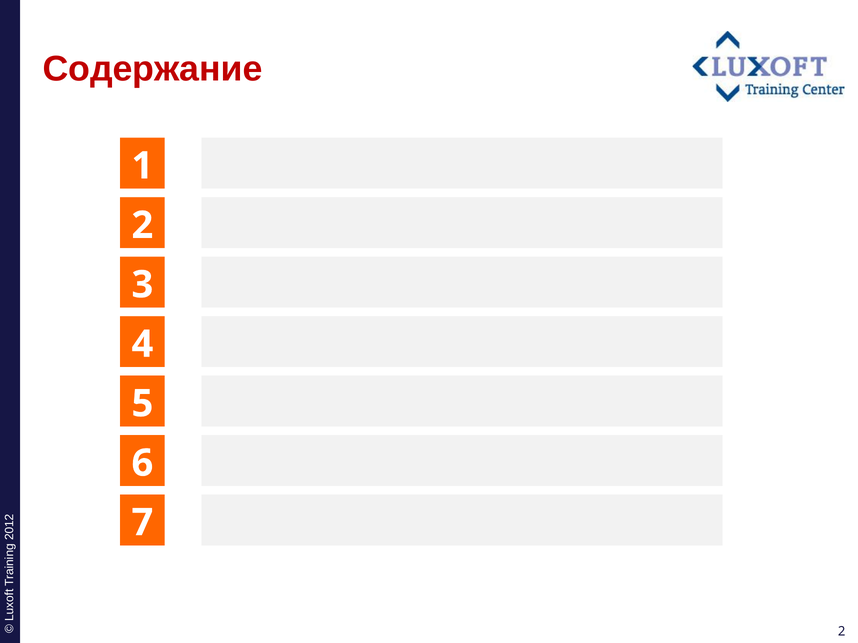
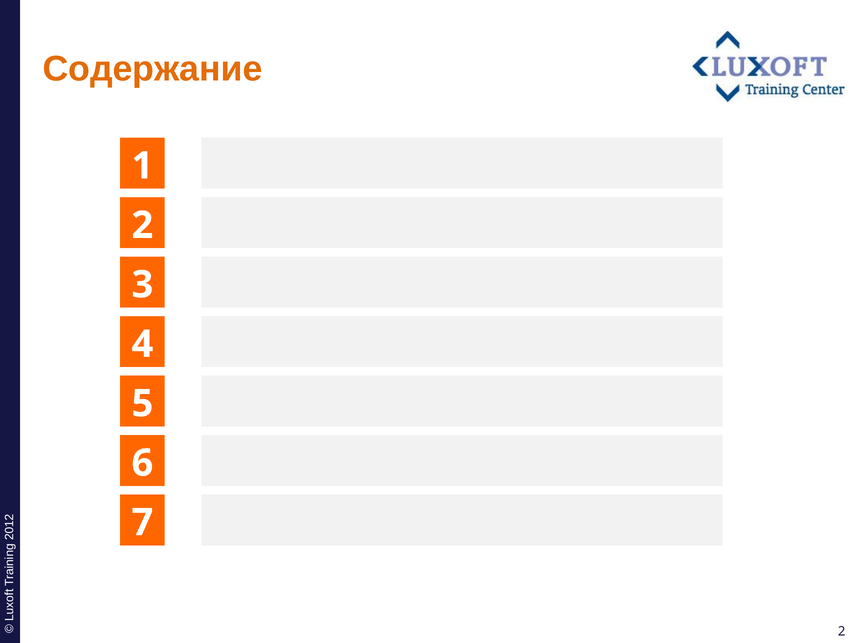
Содержание colour: red -> orange
